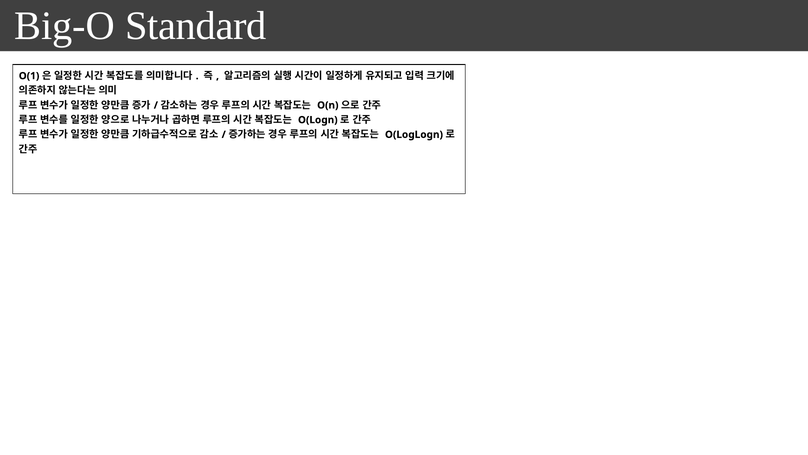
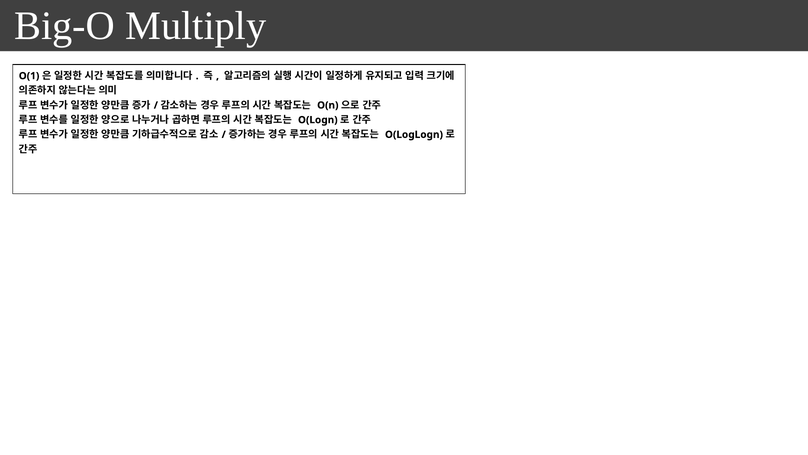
Standard: Standard -> Multiply
